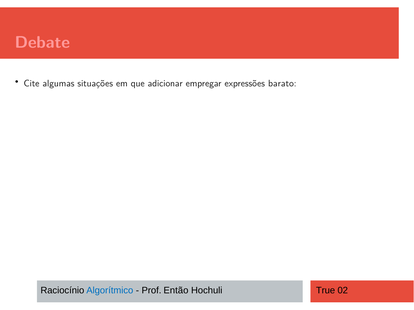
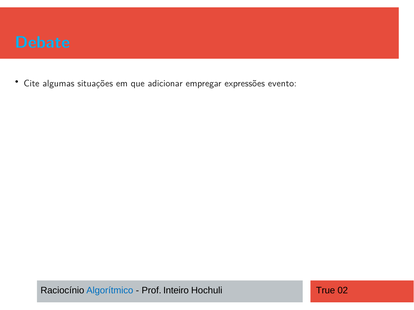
Debate colour: pink -> light blue
barato: barato -> evento
Então: Então -> Inteiro
